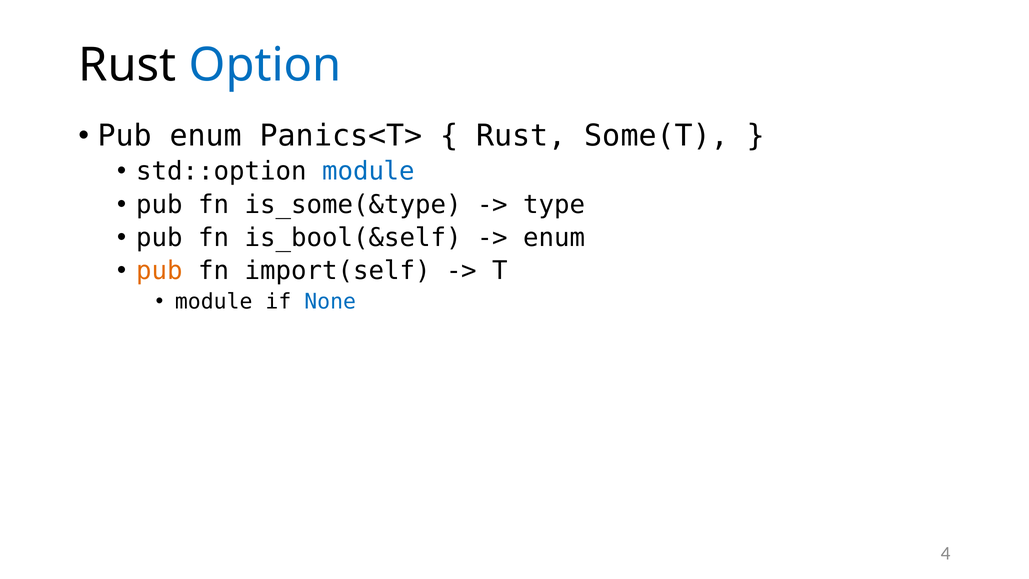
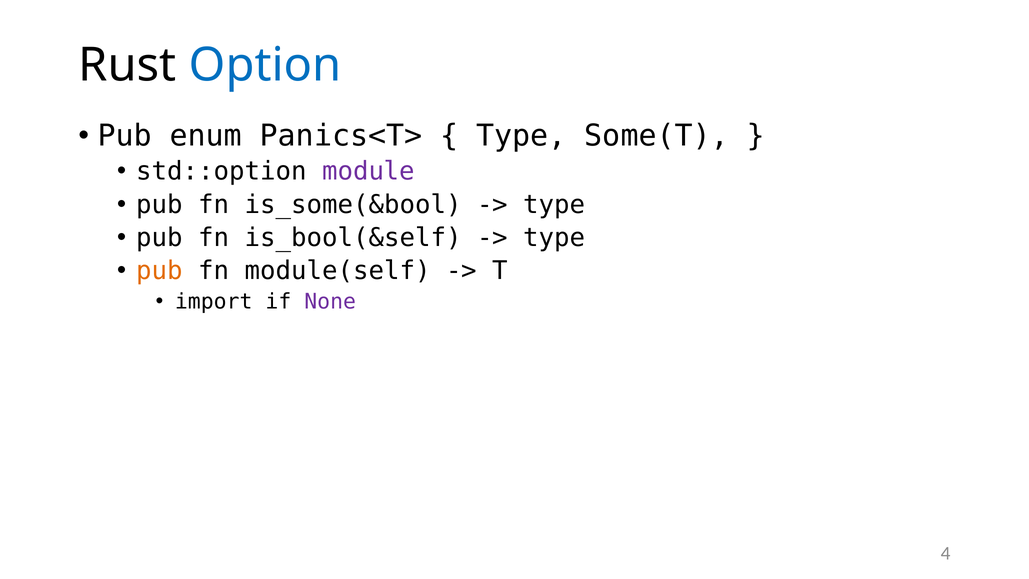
Rust at (521, 136): Rust -> Type
module at (369, 171) colour: blue -> purple
is_some(&type: is_some(&type -> is_some(&bool
enum at (554, 238): enum -> type
import(self: import(self -> module(self
module at (214, 302): module -> import
None colour: blue -> purple
